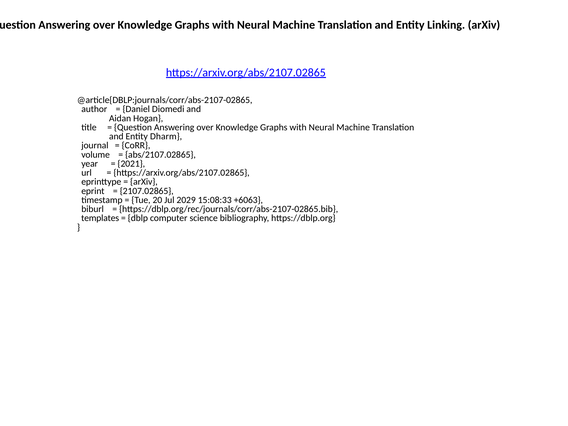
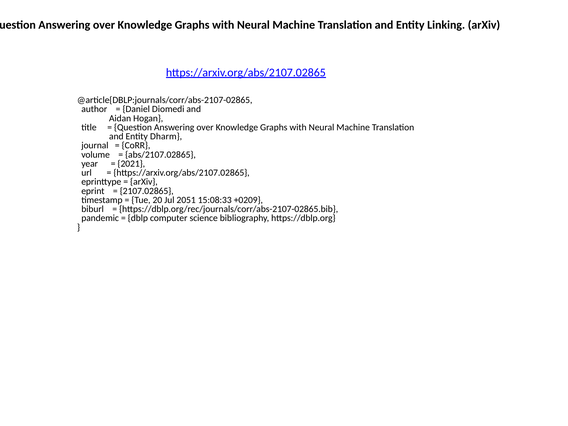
2029: 2029 -> 2051
+6063: +6063 -> +0209
templates: templates -> pandemic
